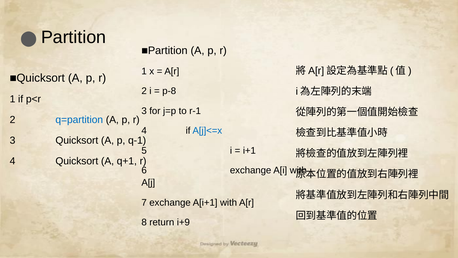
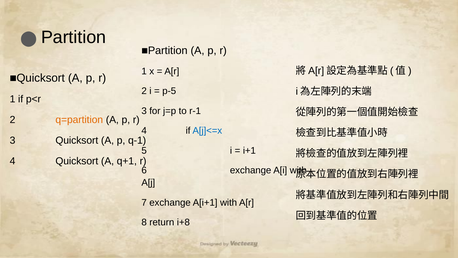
p-8: p-8 -> p-5
q=partition colour: blue -> orange
i+9: i+9 -> i+8
